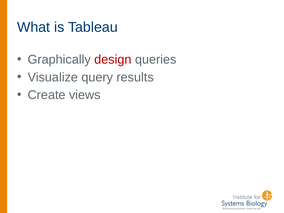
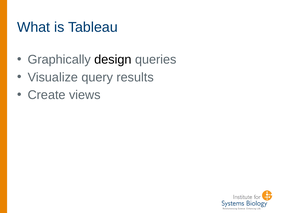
design colour: red -> black
